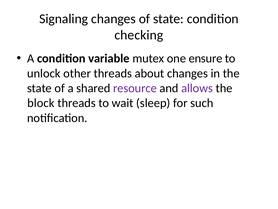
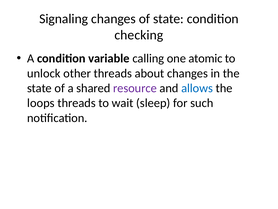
mutex: mutex -> calling
ensure: ensure -> atomic
allows colour: purple -> blue
block: block -> loops
